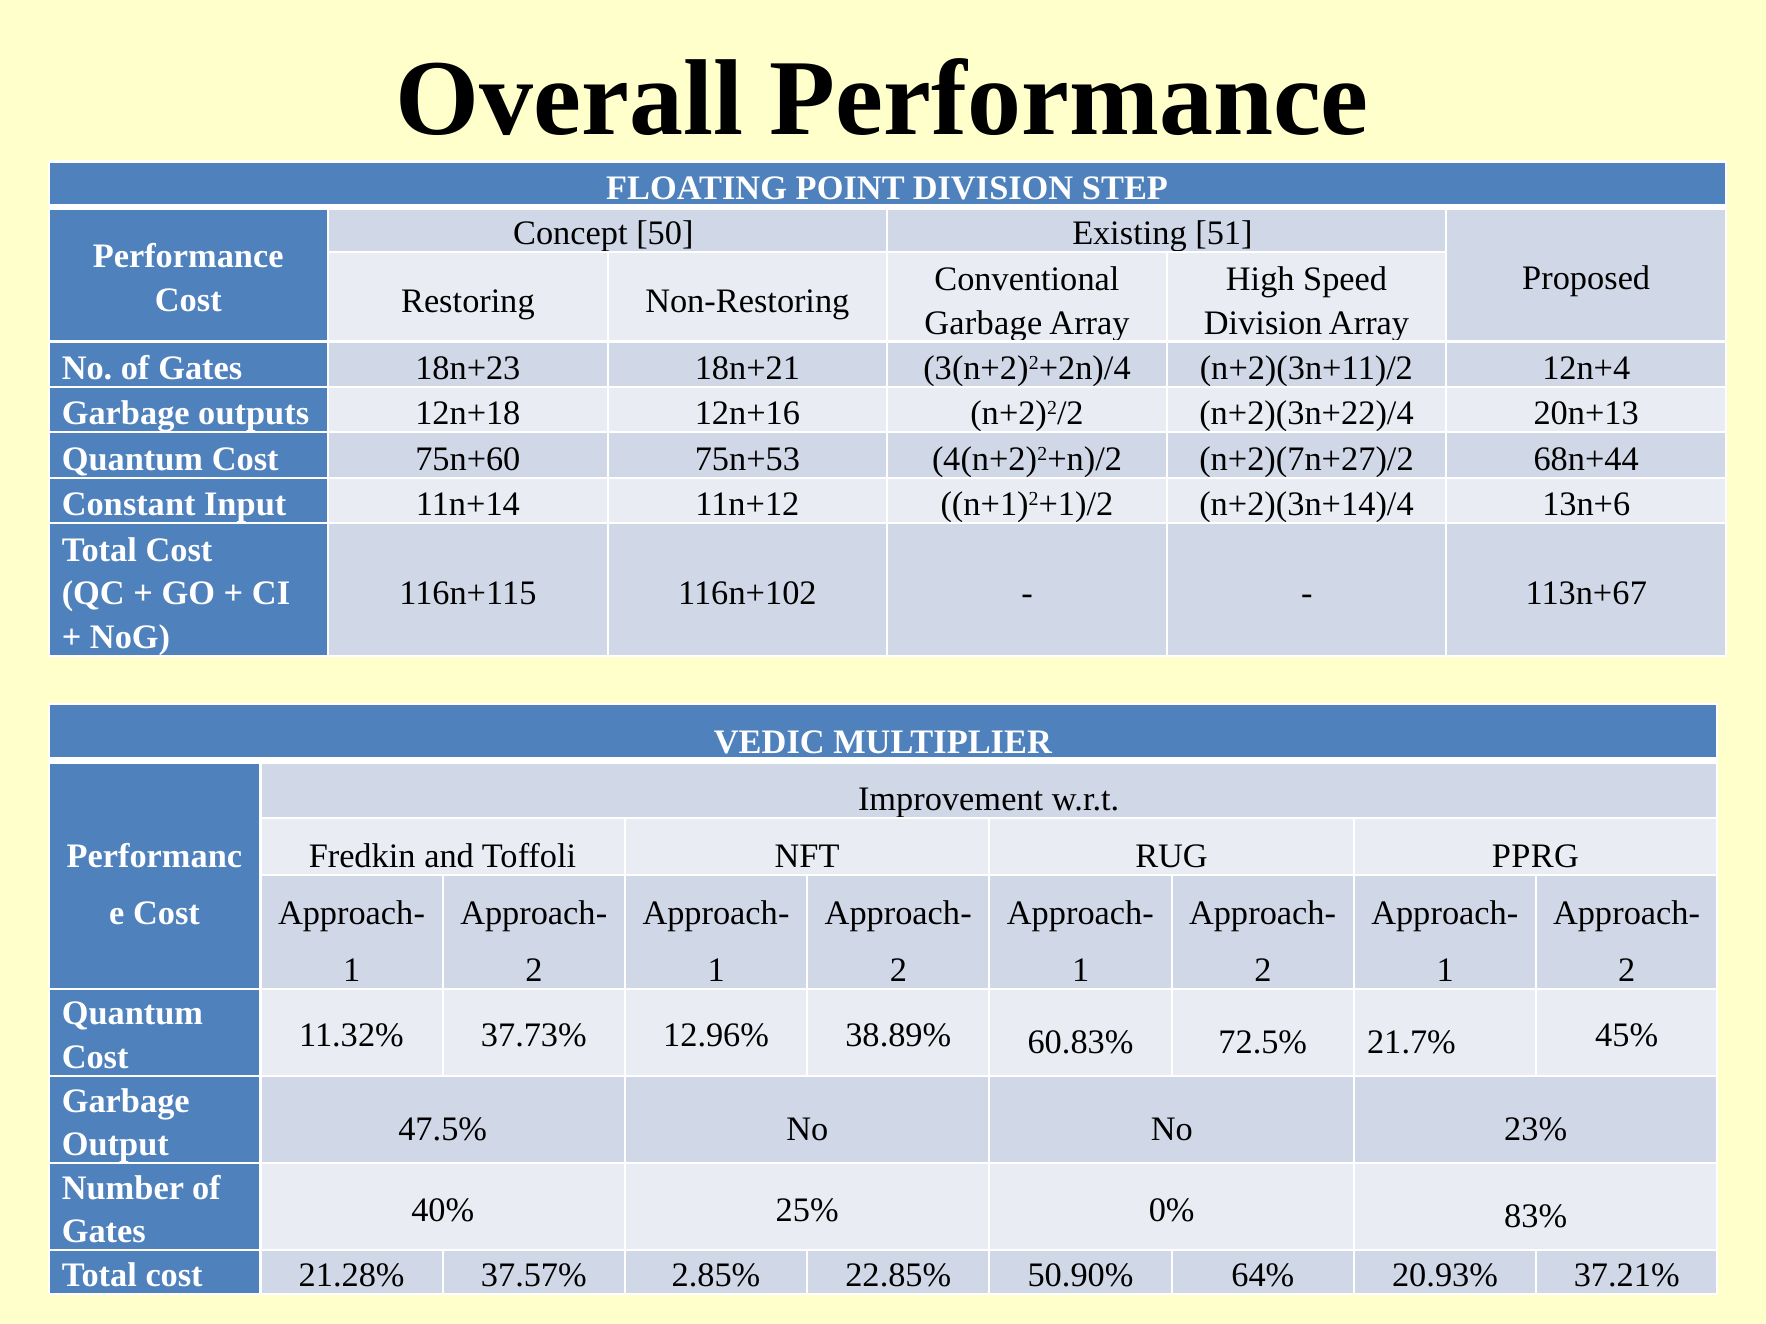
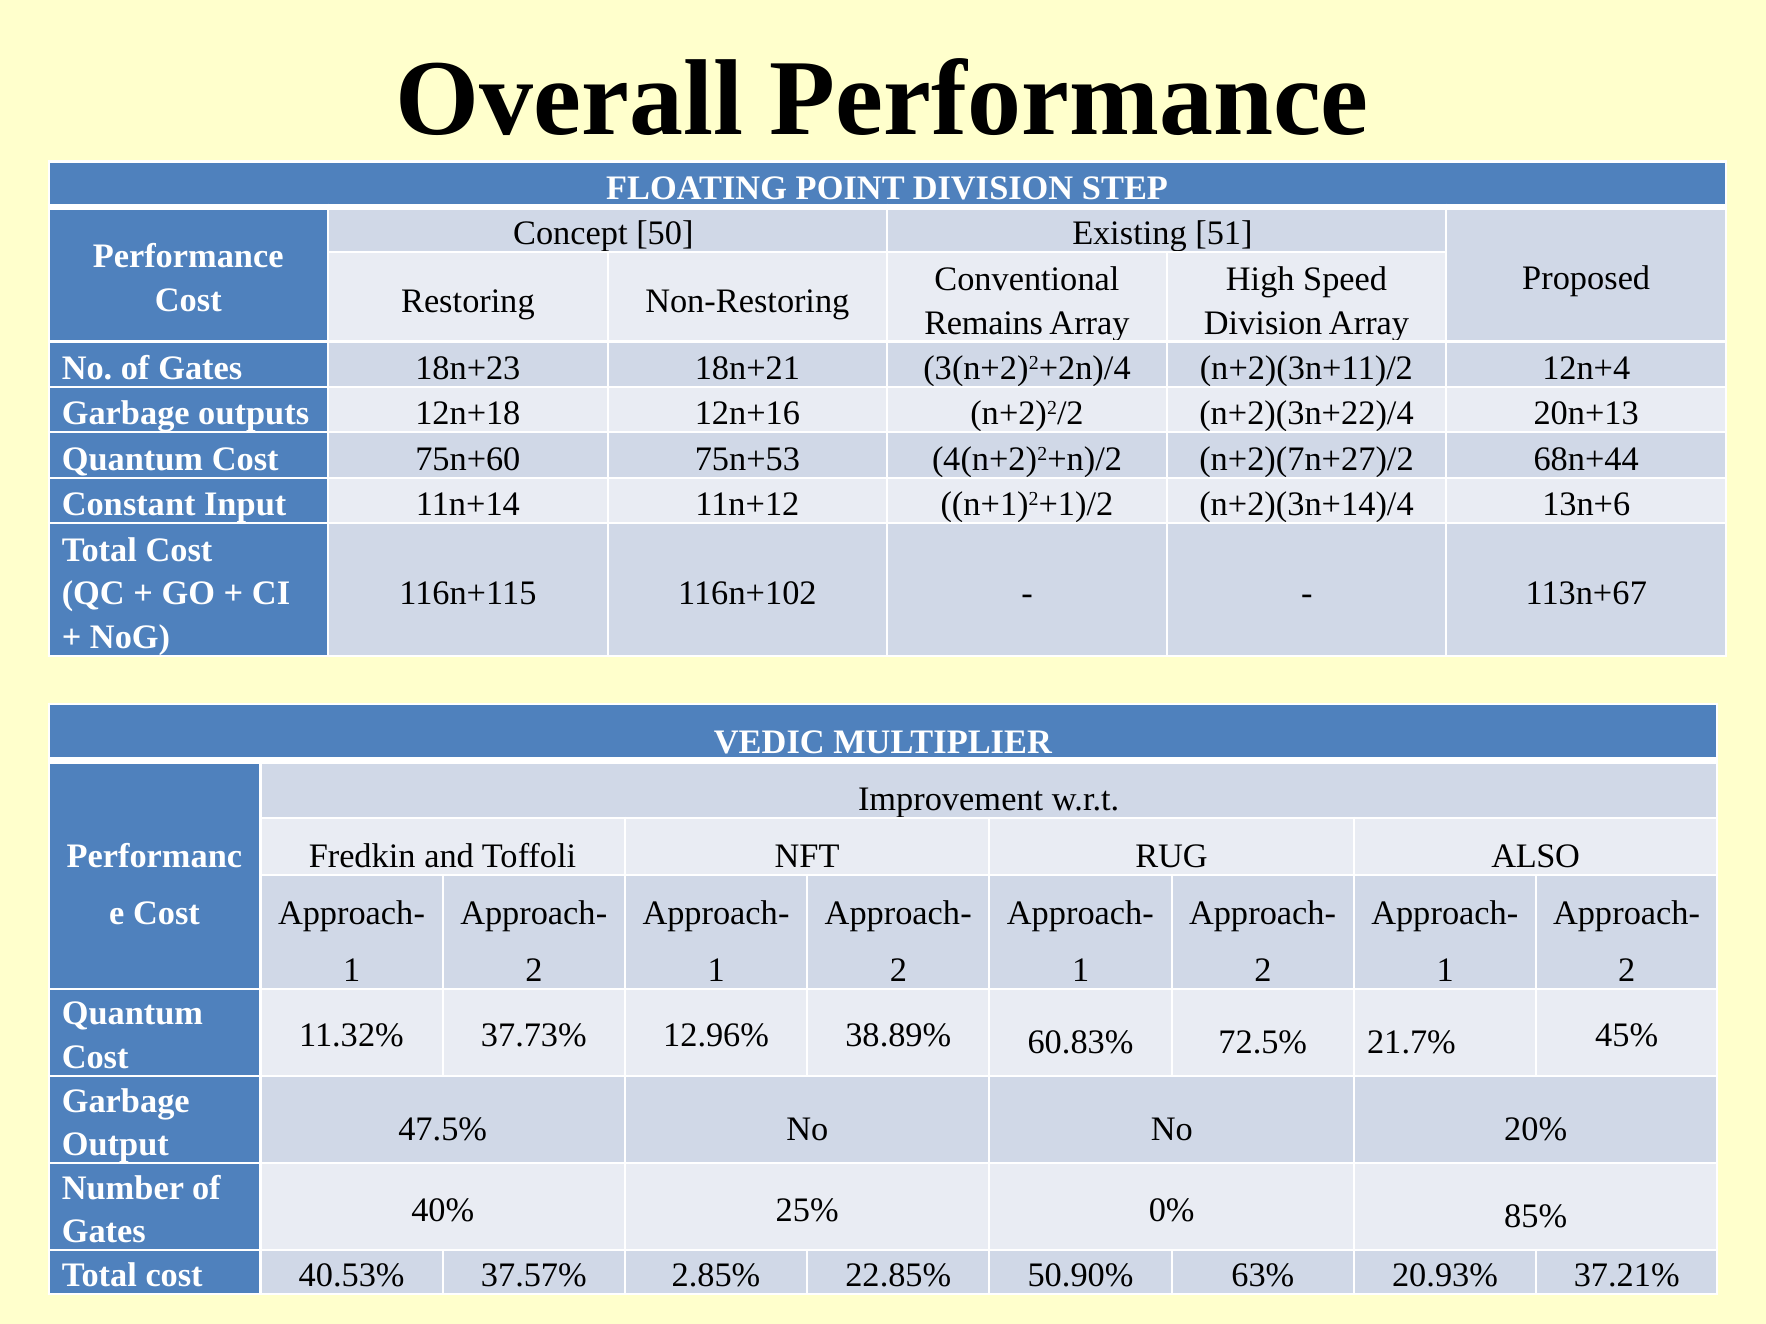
Garbage at (983, 323): Garbage -> Remains
PPRG: PPRG -> ALSO
23%: 23% -> 20%
83%: 83% -> 85%
21.28%: 21.28% -> 40.53%
64%: 64% -> 63%
